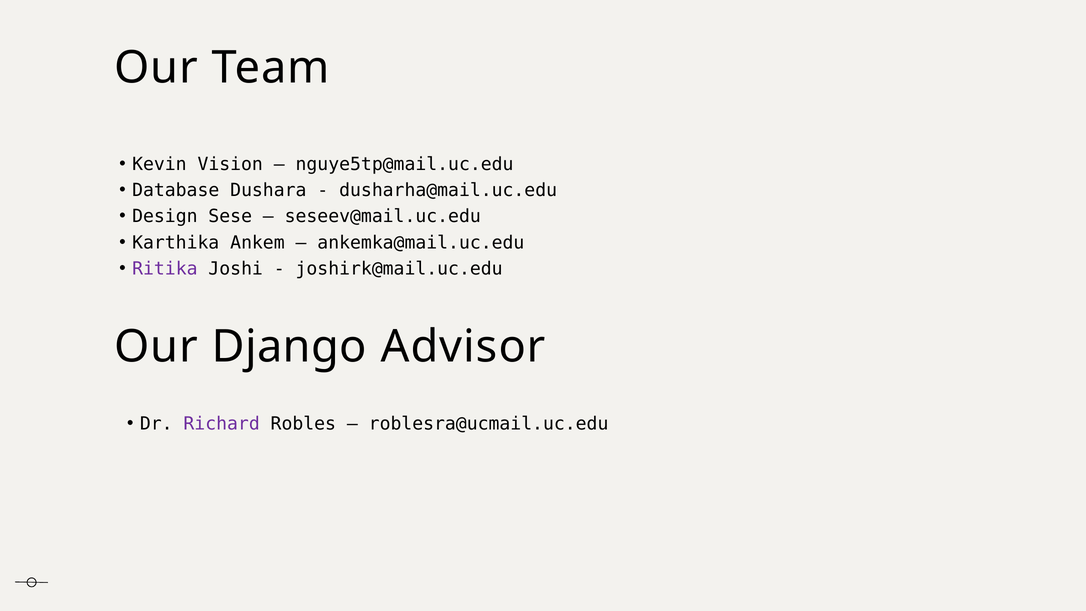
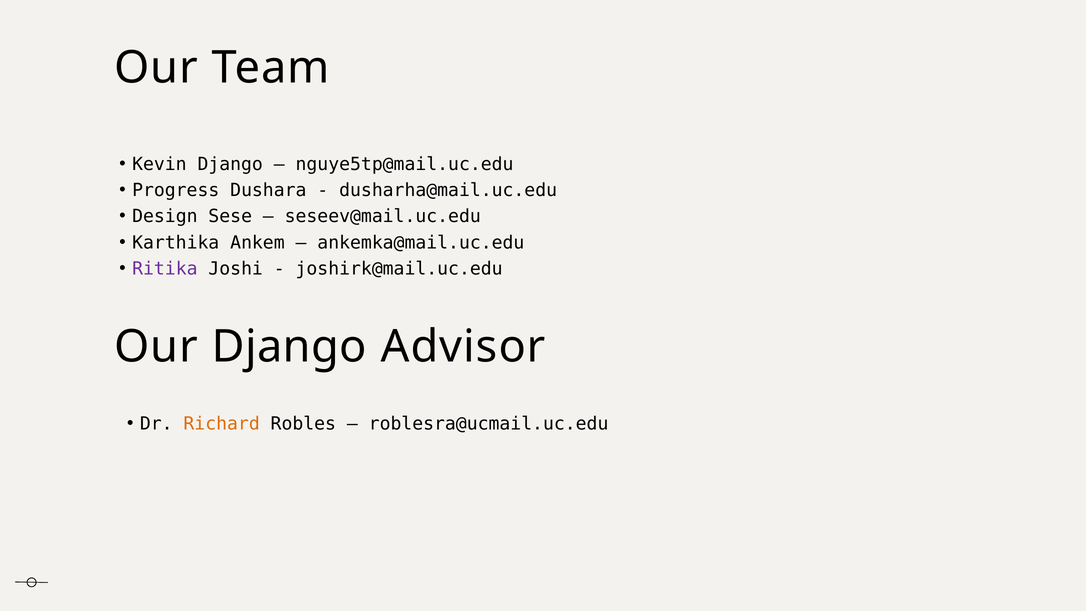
Kevin Vision: Vision -> Django
Database: Database -> Progress
Richard colour: purple -> orange
